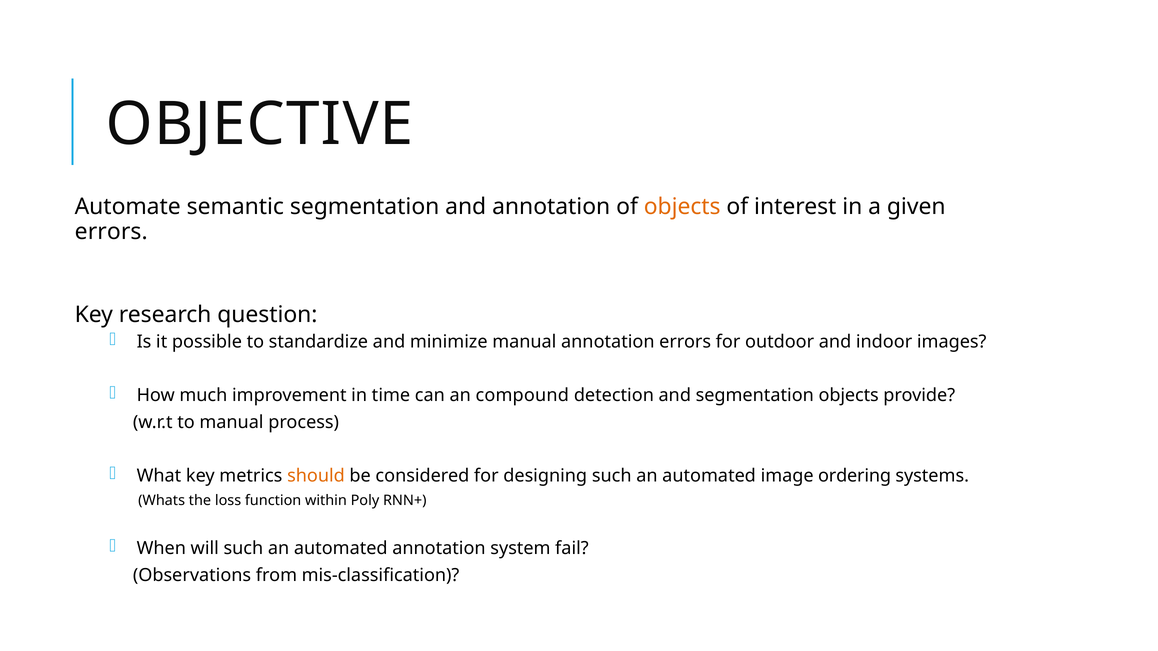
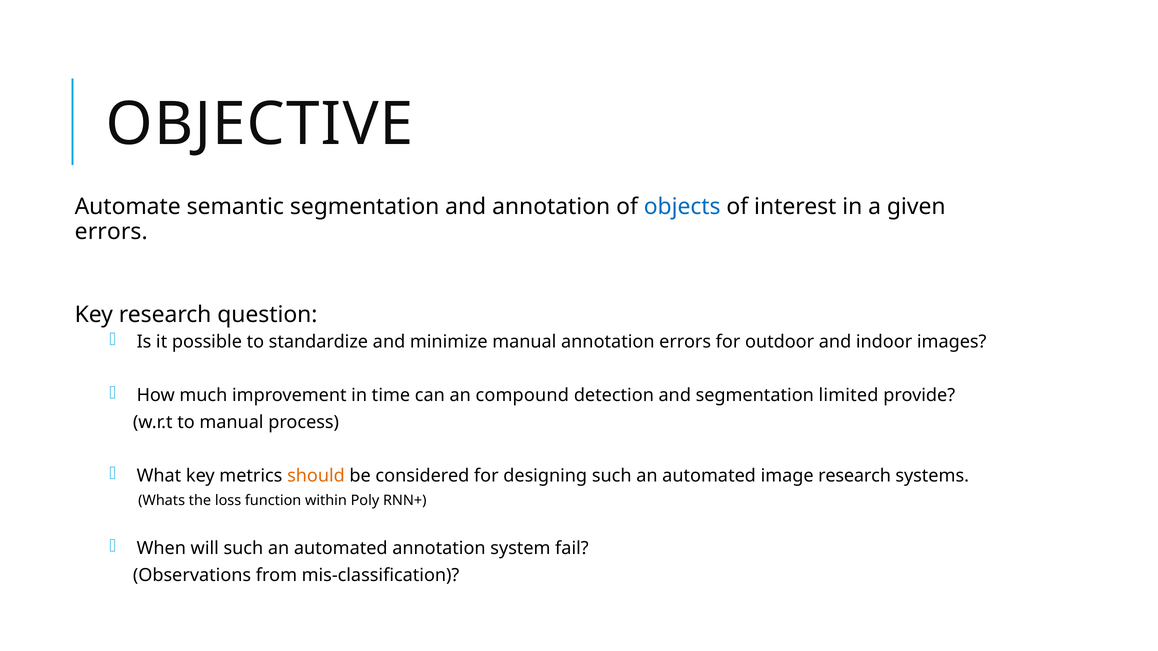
objects at (682, 207) colour: orange -> blue
segmentation objects: objects -> limited
image ordering: ordering -> research
